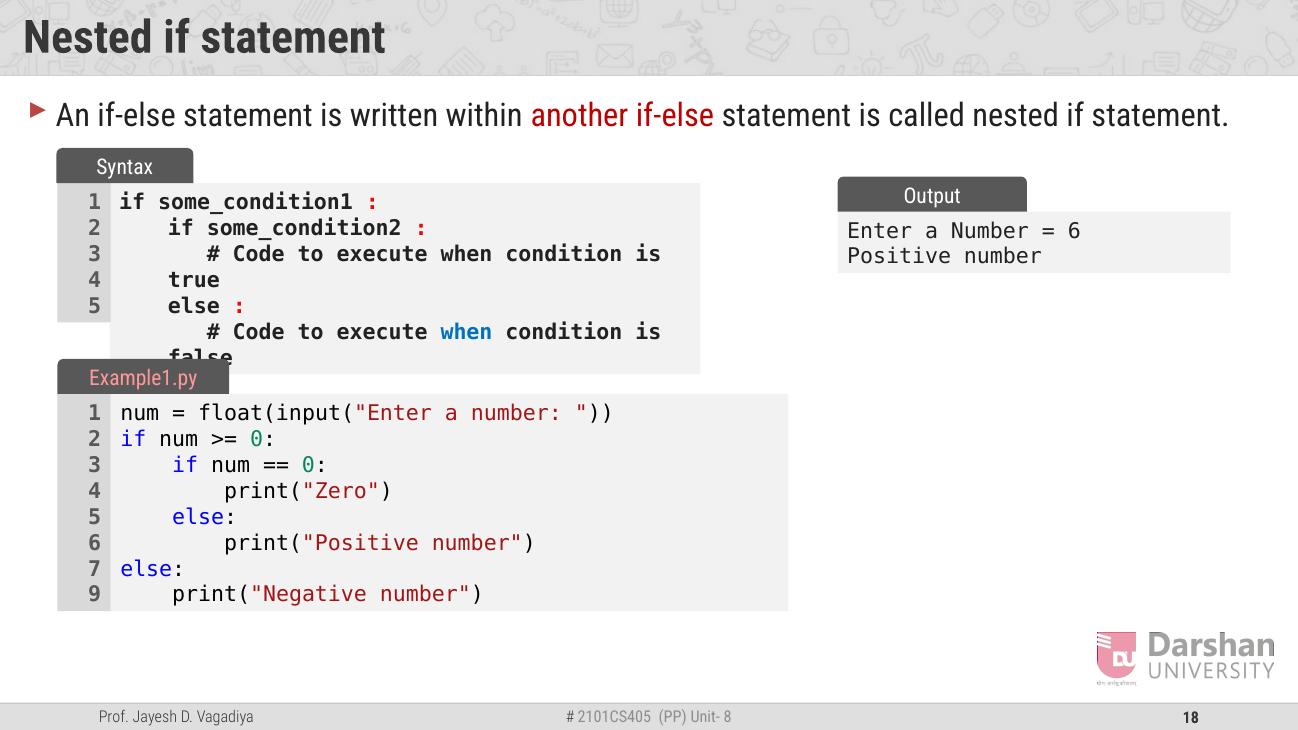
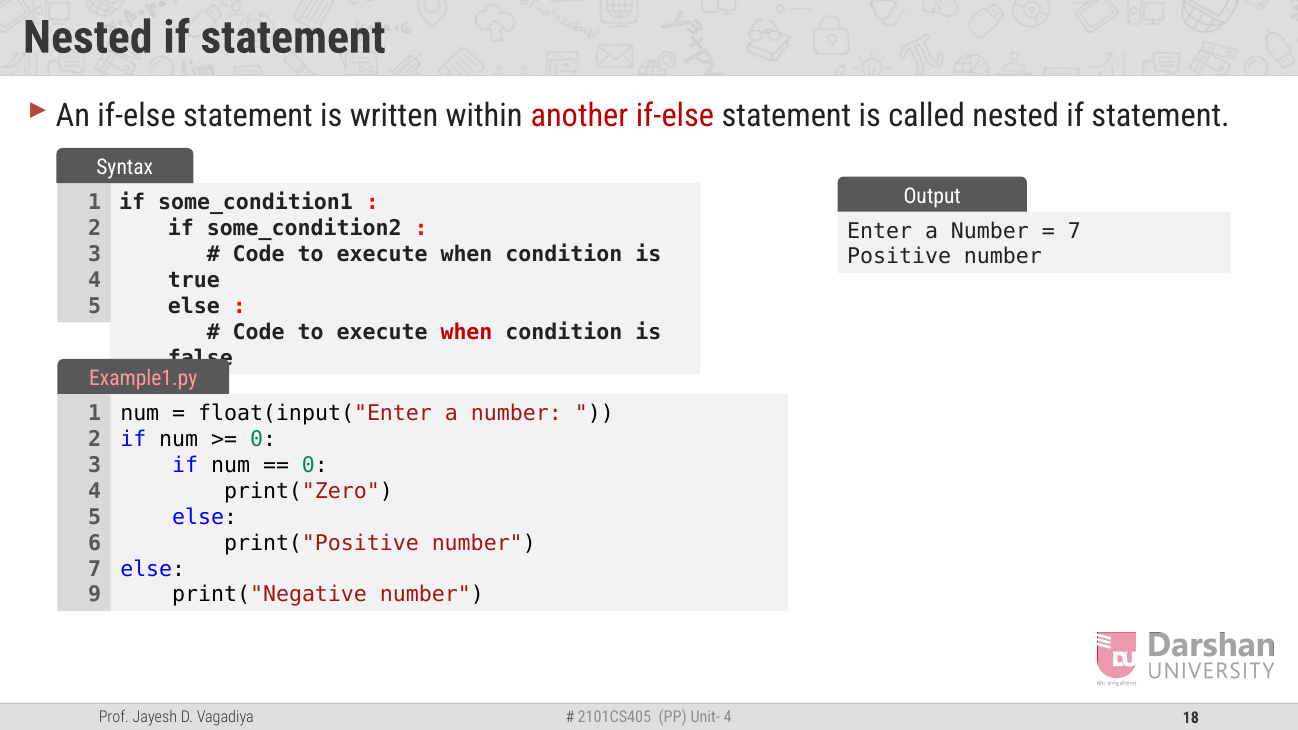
6 at (1074, 231): 6 -> 7
when at (467, 332) colour: blue -> red
8 at (728, 718): 8 -> 4
